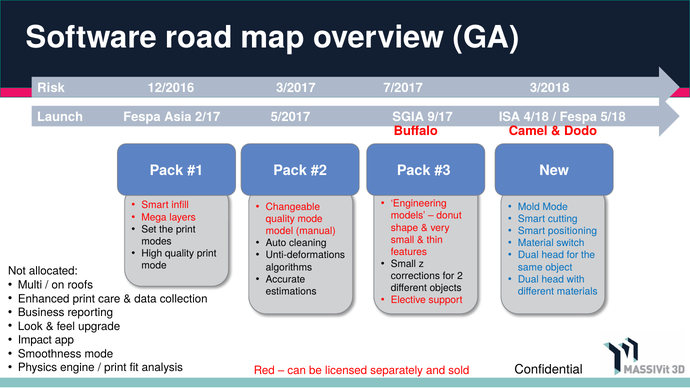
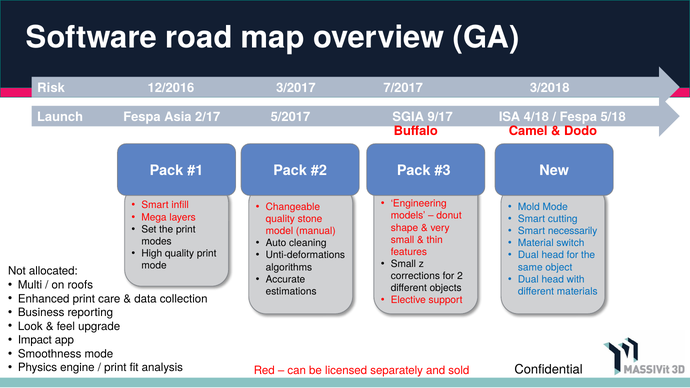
quality mode: mode -> stone
positioning: positioning -> necessarily
